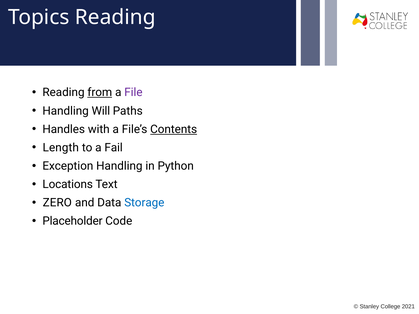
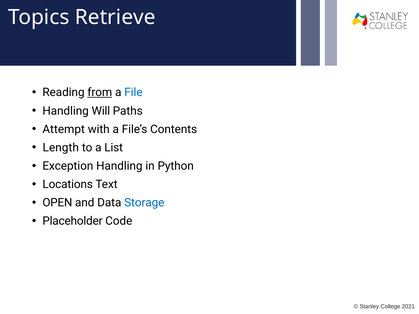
Topics Reading: Reading -> Retrieve
File colour: purple -> blue
Handles: Handles -> Attempt
Contents underline: present -> none
Fail: Fail -> List
ZERO: ZERO -> OPEN
